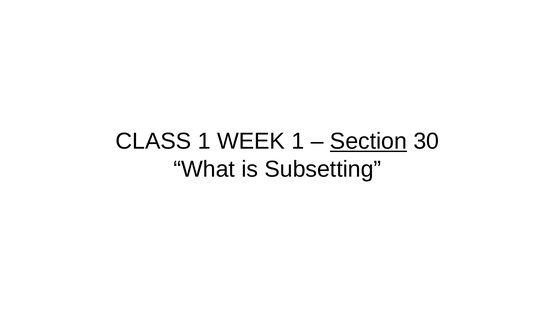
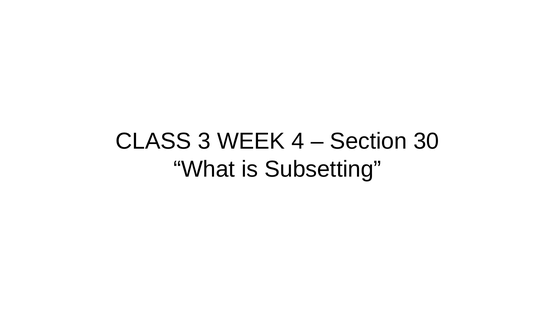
CLASS 1: 1 -> 3
WEEK 1: 1 -> 4
Section underline: present -> none
